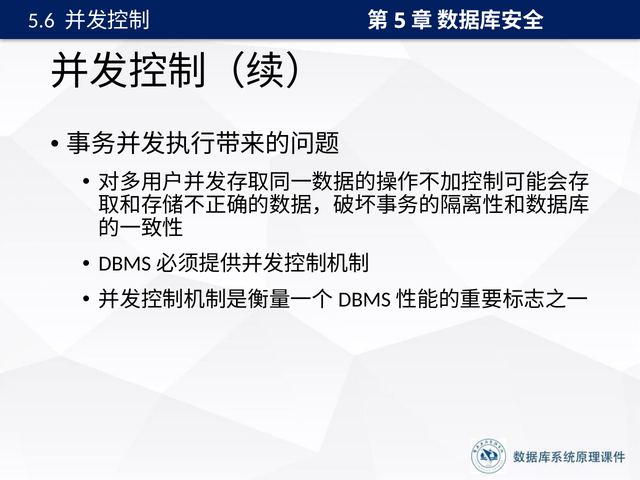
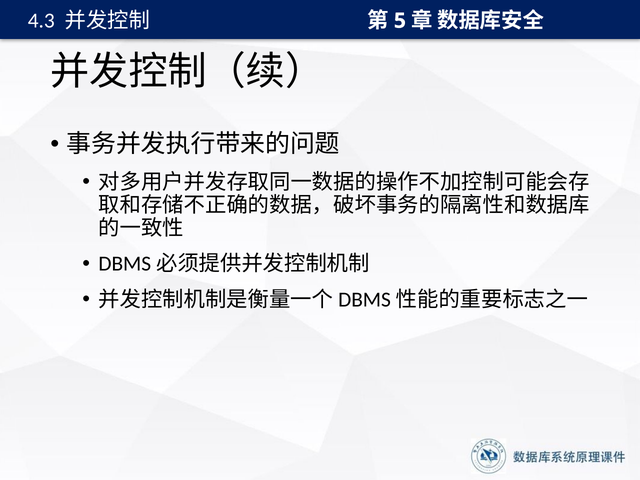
5.6: 5.6 -> 4.3
